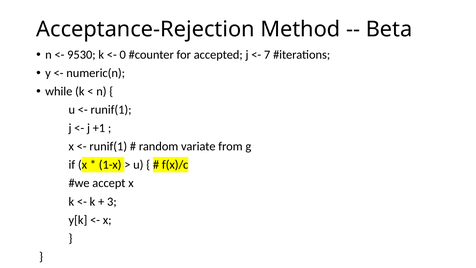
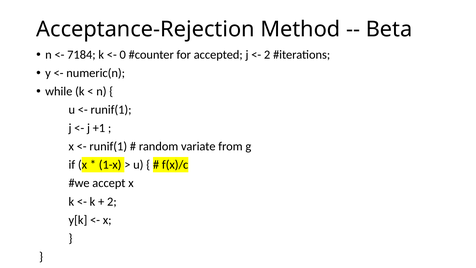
9530: 9530 -> 7184
7 at (267, 55): 7 -> 2
3 at (112, 201): 3 -> 2
